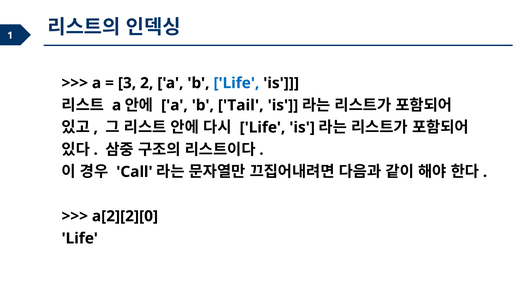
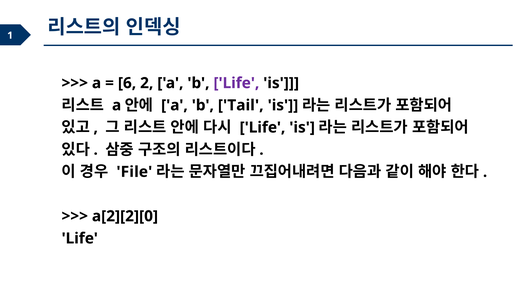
3: 3 -> 6
Life at (236, 83) colour: blue -> purple
Call: Call -> File
